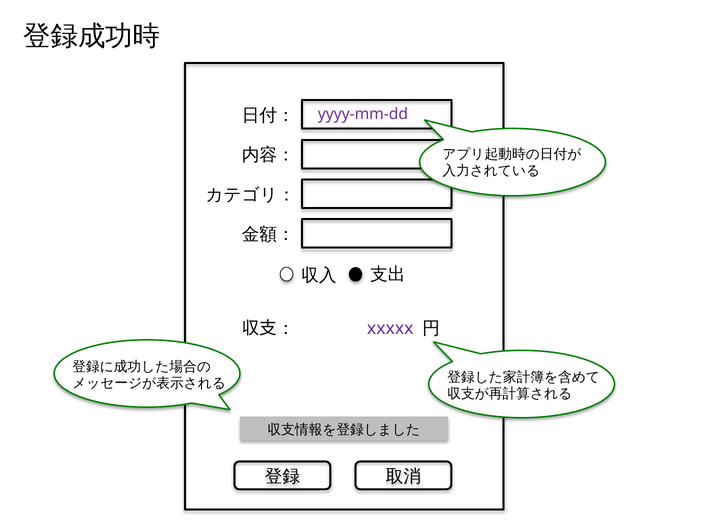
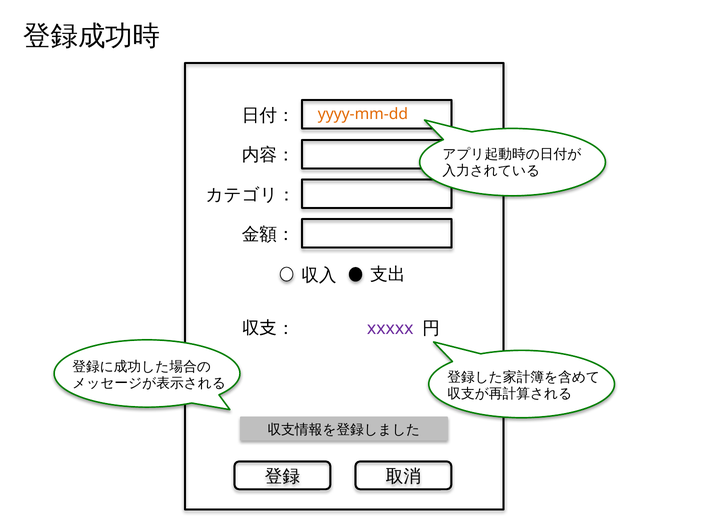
yyyy-mm-dd colour: purple -> orange
